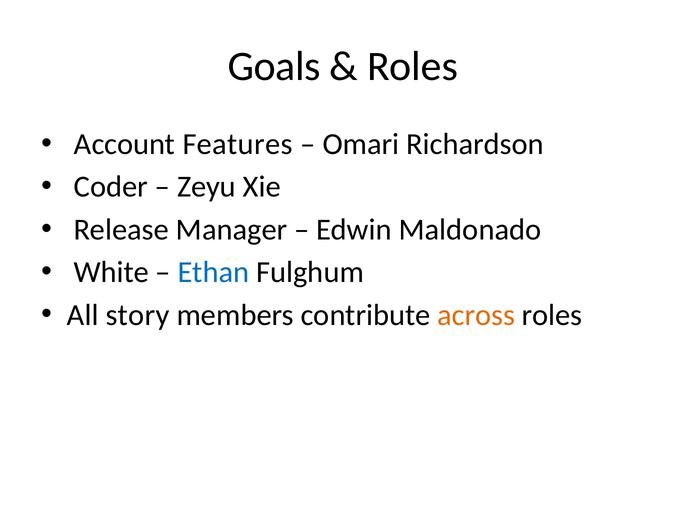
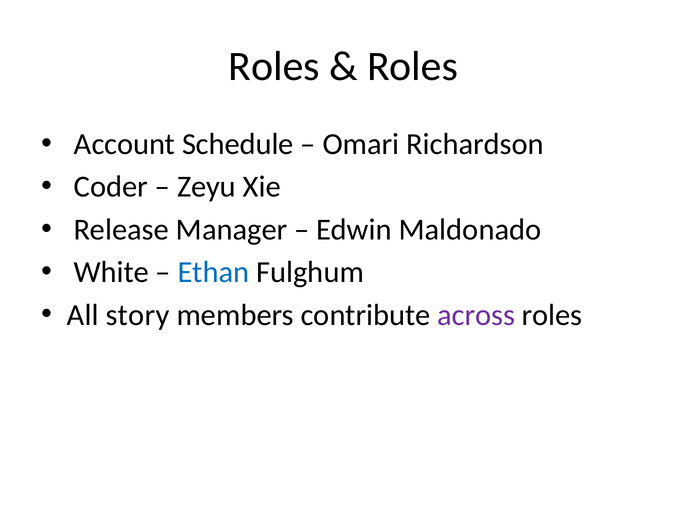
Goals at (274, 67): Goals -> Roles
Features: Features -> Schedule
across colour: orange -> purple
